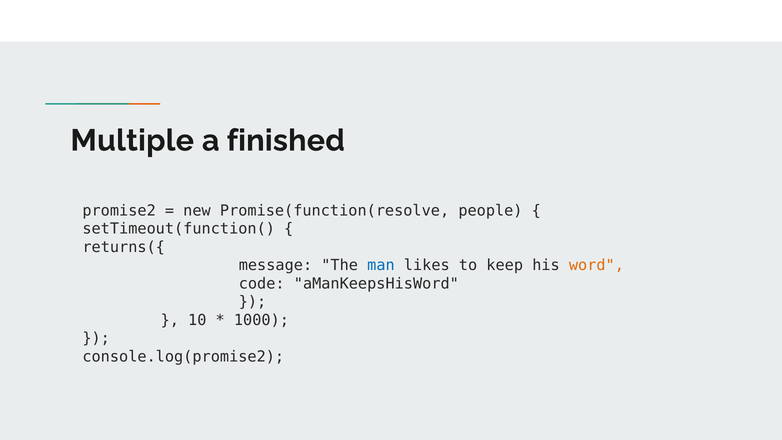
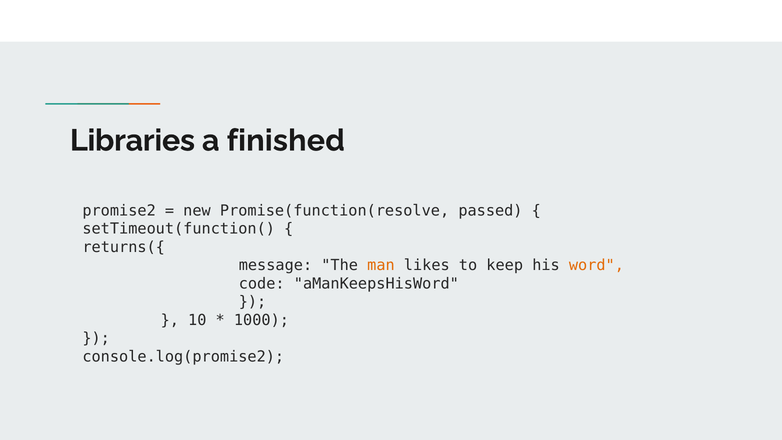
Multiple: Multiple -> Libraries
people: people -> passed
man colour: blue -> orange
